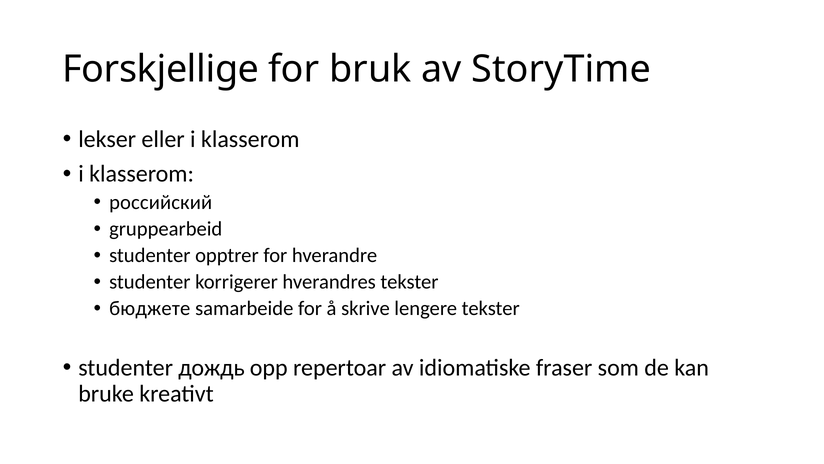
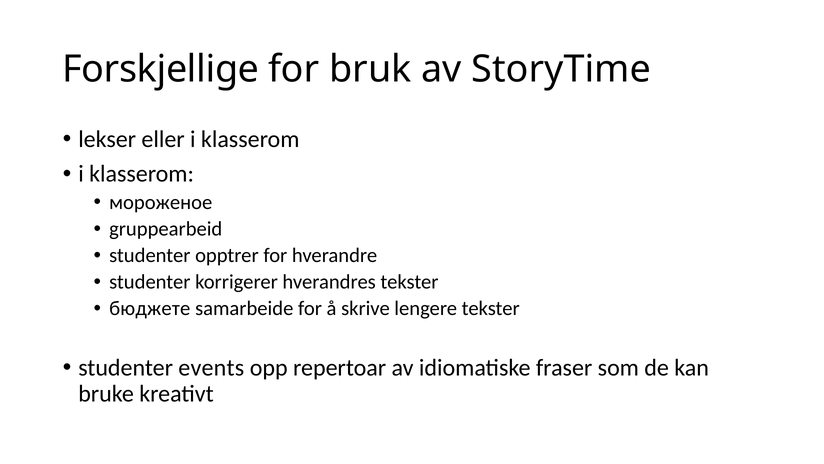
российский: российский -> мороженое
дождь: дождь -> events
